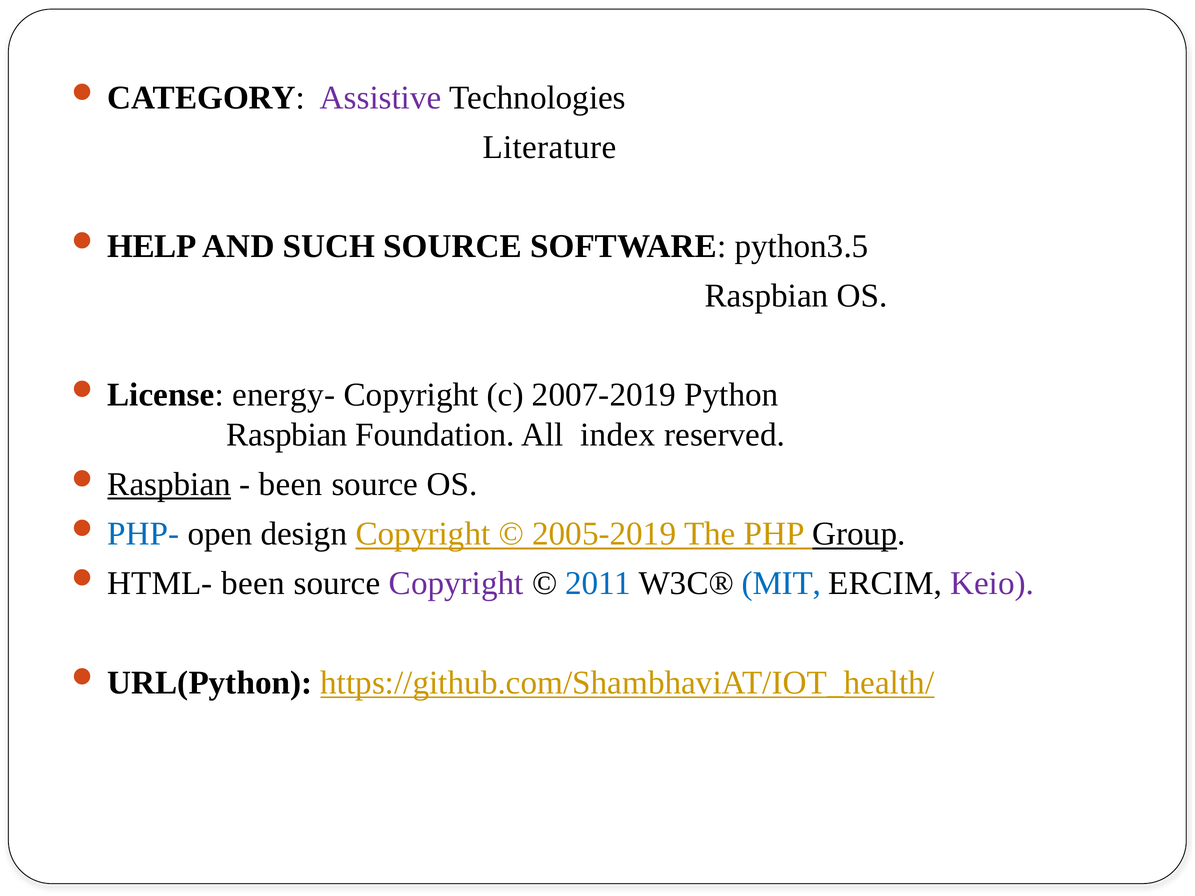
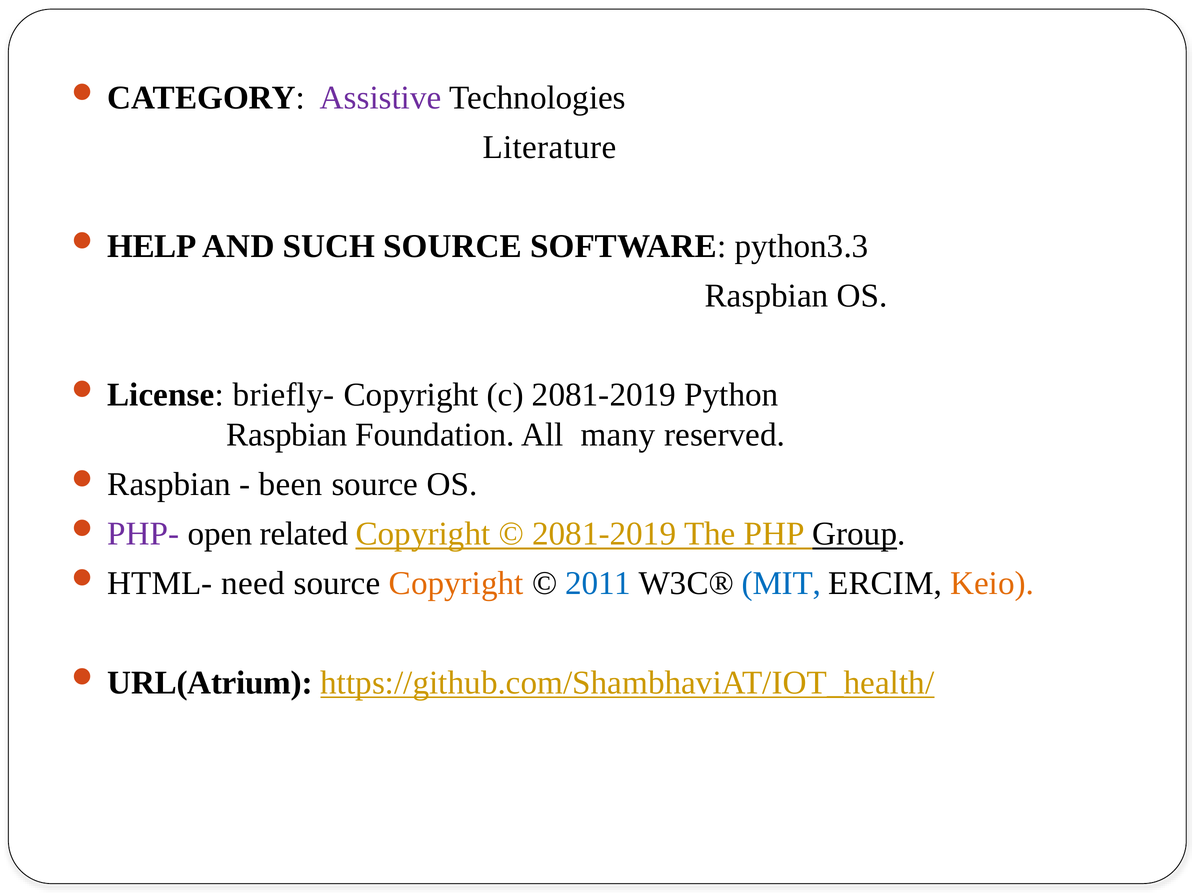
python3.5: python3.5 -> python3.3
energy-: energy- -> briefly-
c 2007-2019: 2007-2019 -> 2081-2019
index: index -> many
Raspbian at (169, 485) underline: present -> none
PHP- colour: blue -> purple
design: design -> related
2005-2019 at (604, 534): 2005-2019 -> 2081-2019
HTML- been: been -> need
Copyright at (456, 584) colour: purple -> orange
Keio colour: purple -> orange
URL(Python: URL(Python -> URL(Atrium
